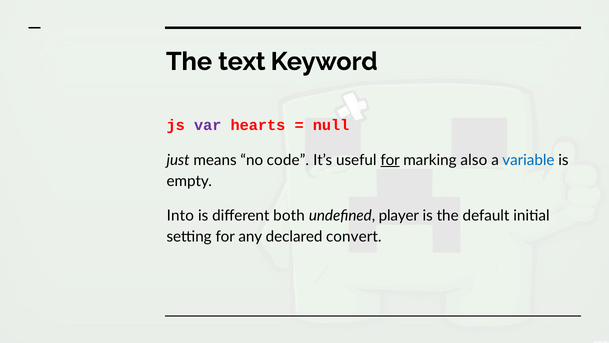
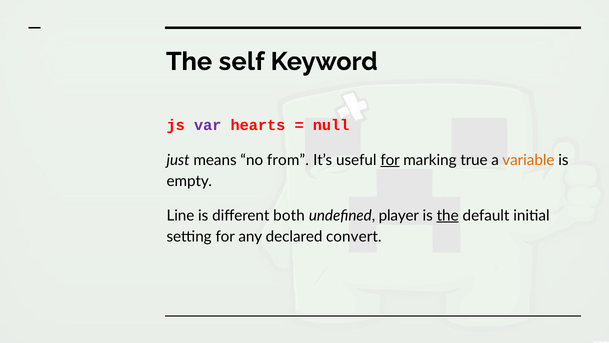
text: text -> self
code: code -> from
also: also -> true
variable colour: blue -> orange
Into: Into -> Line
the at (448, 215) underline: none -> present
